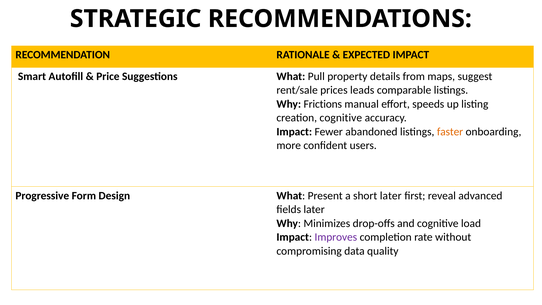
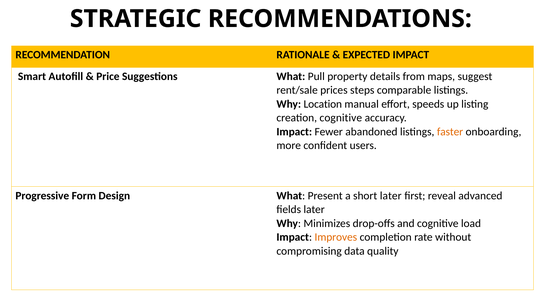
leads: leads -> steps
Frictions: Frictions -> Location
Improves colour: purple -> orange
